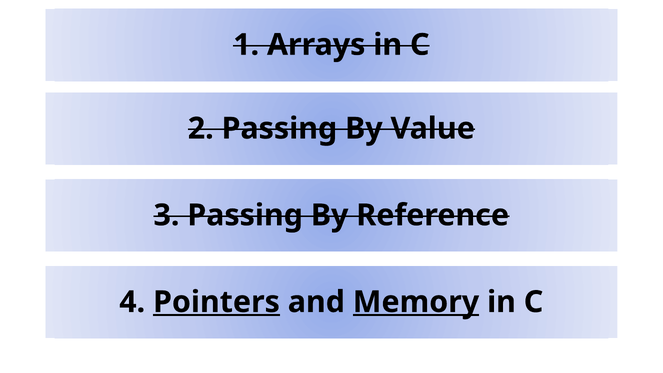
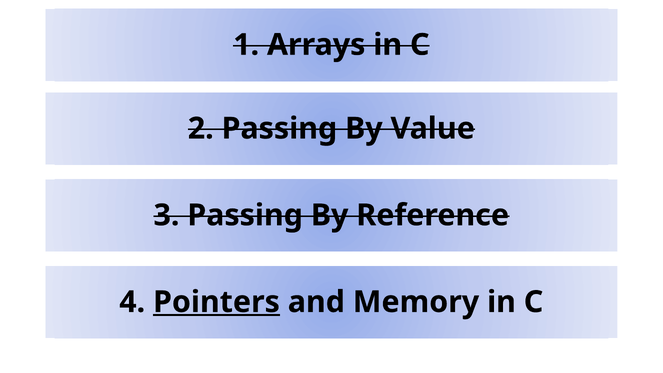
Memory underline: present -> none
